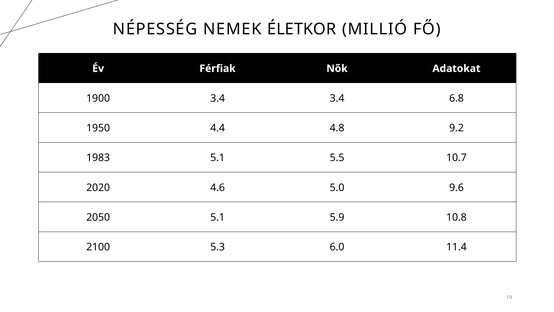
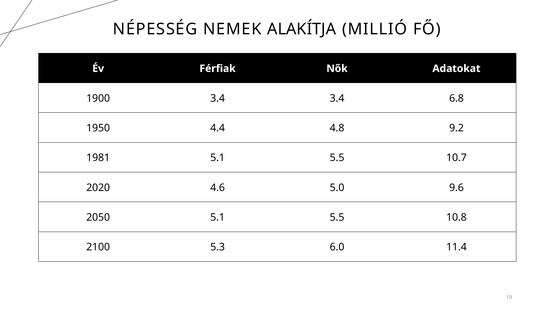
ÉLETKOR: ÉLETKOR -> ALAKÍTJA
1983: 1983 -> 1981
2050 5.1 5.9: 5.9 -> 5.5
